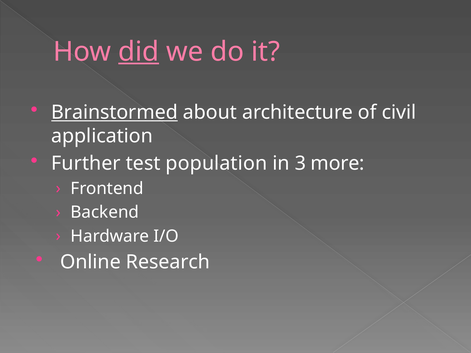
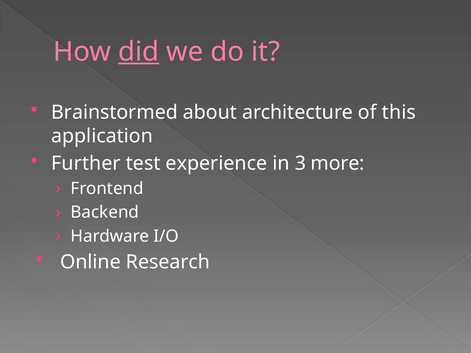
Brainstormed underline: present -> none
civil: civil -> this
population: population -> experience
